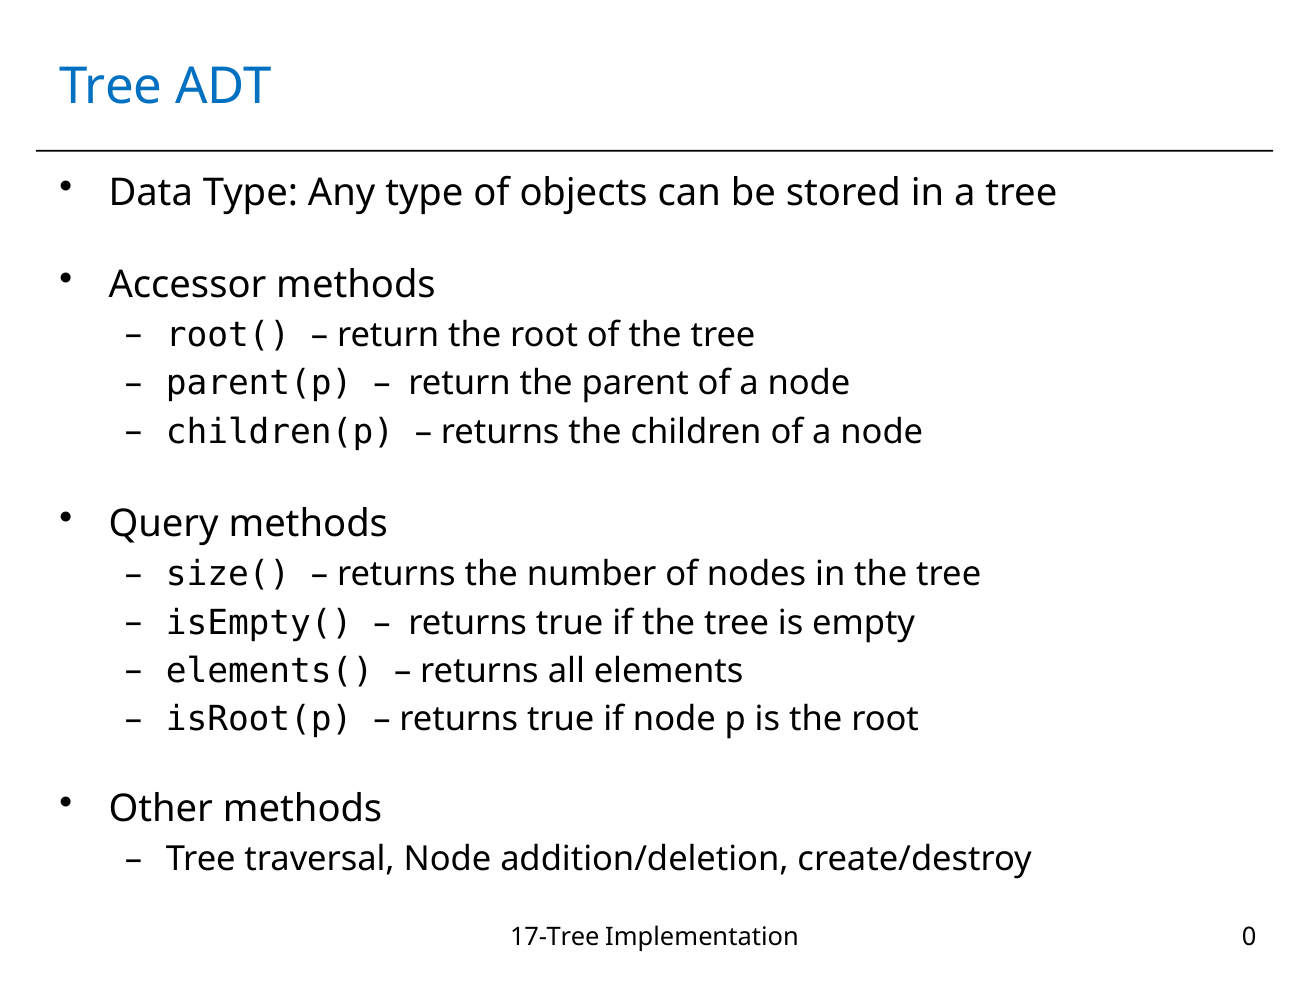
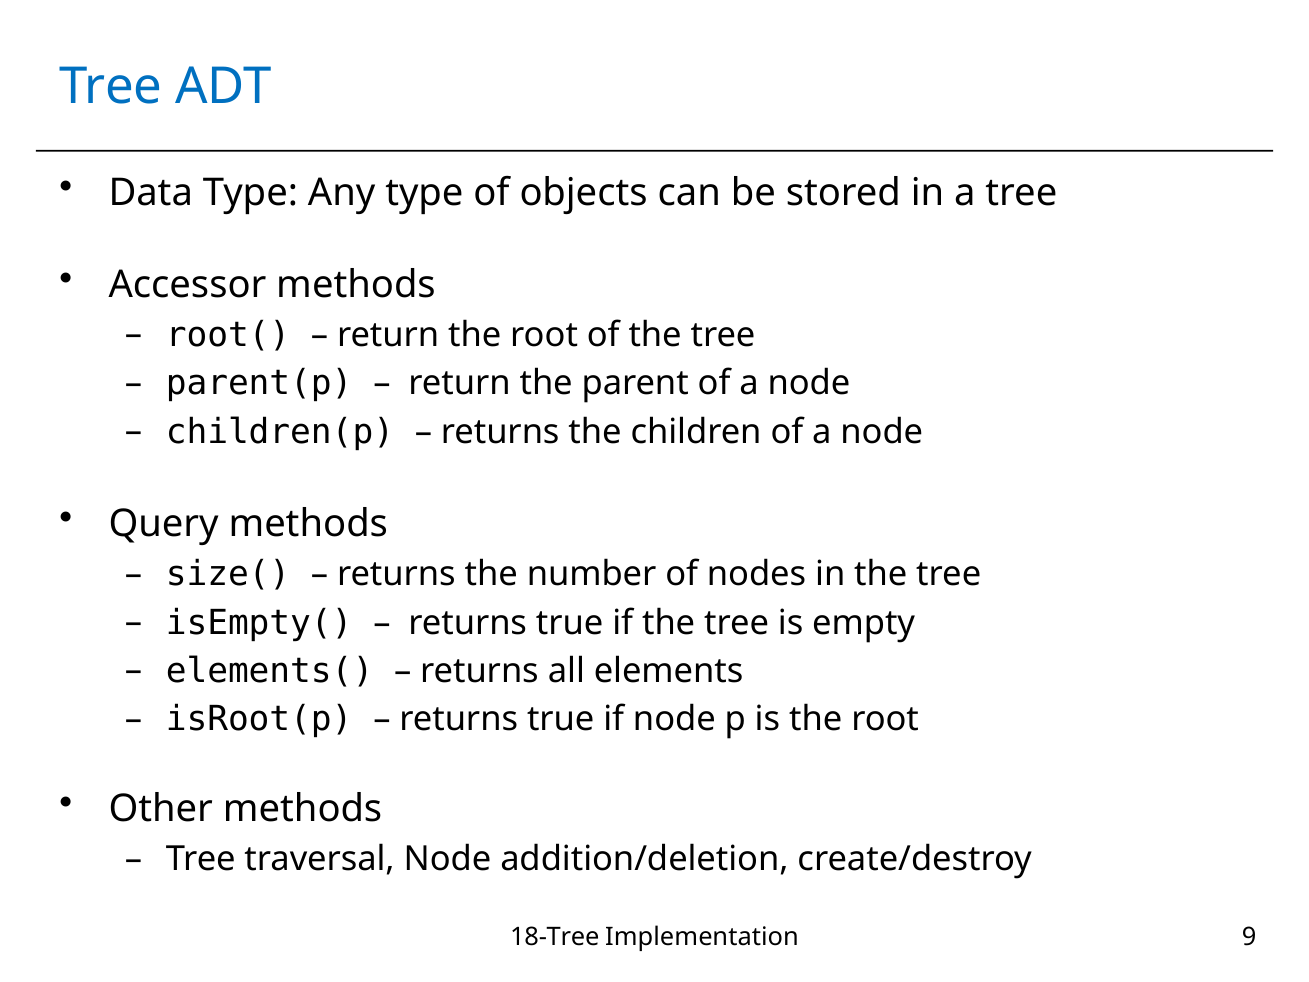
17-Tree: 17-Tree -> 18-Tree
0: 0 -> 9
